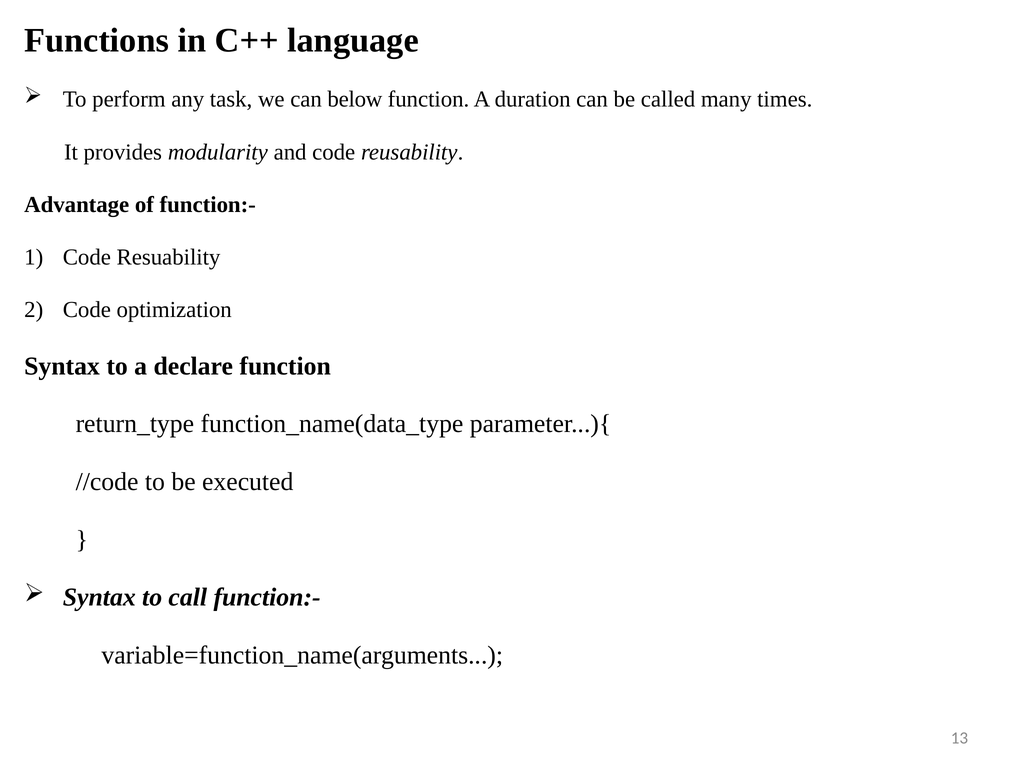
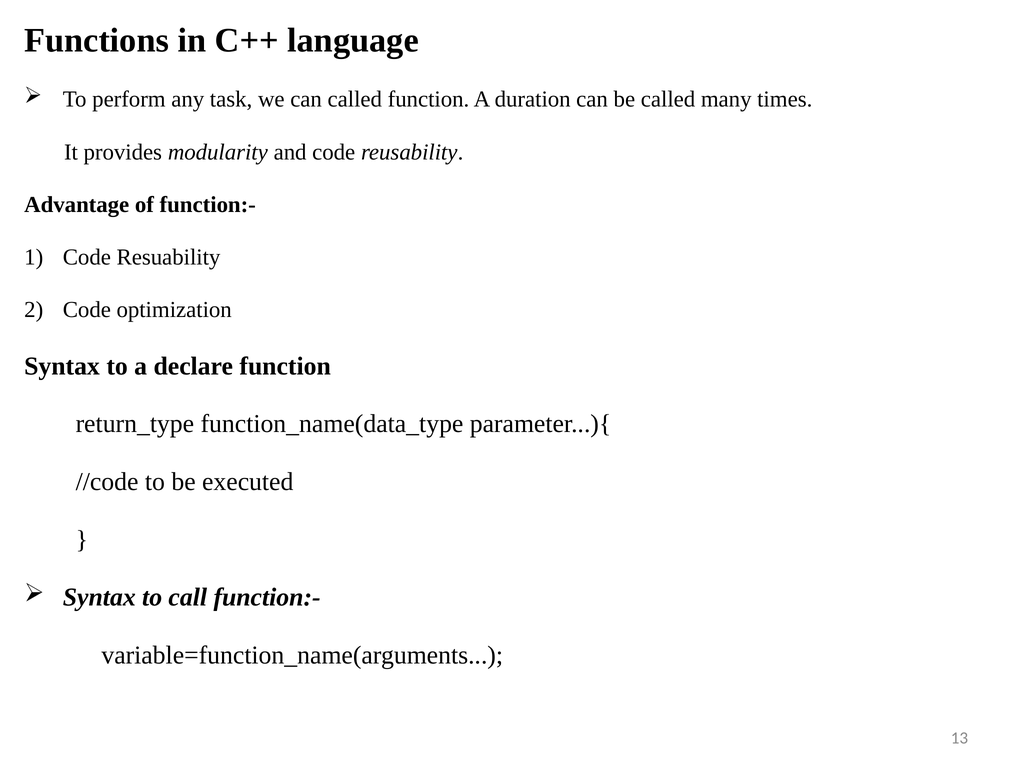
can below: below -> called
